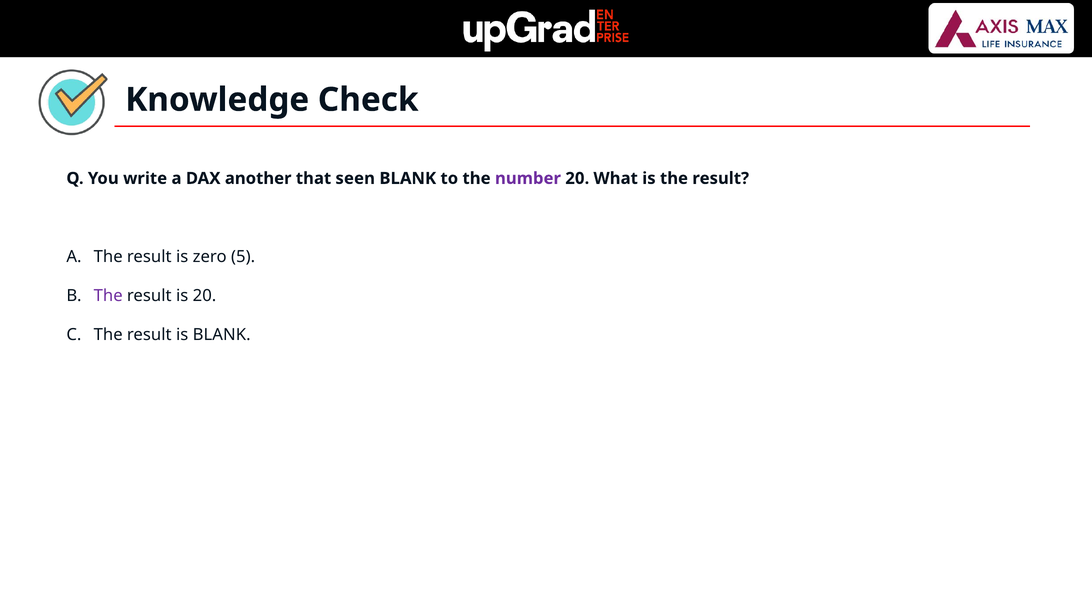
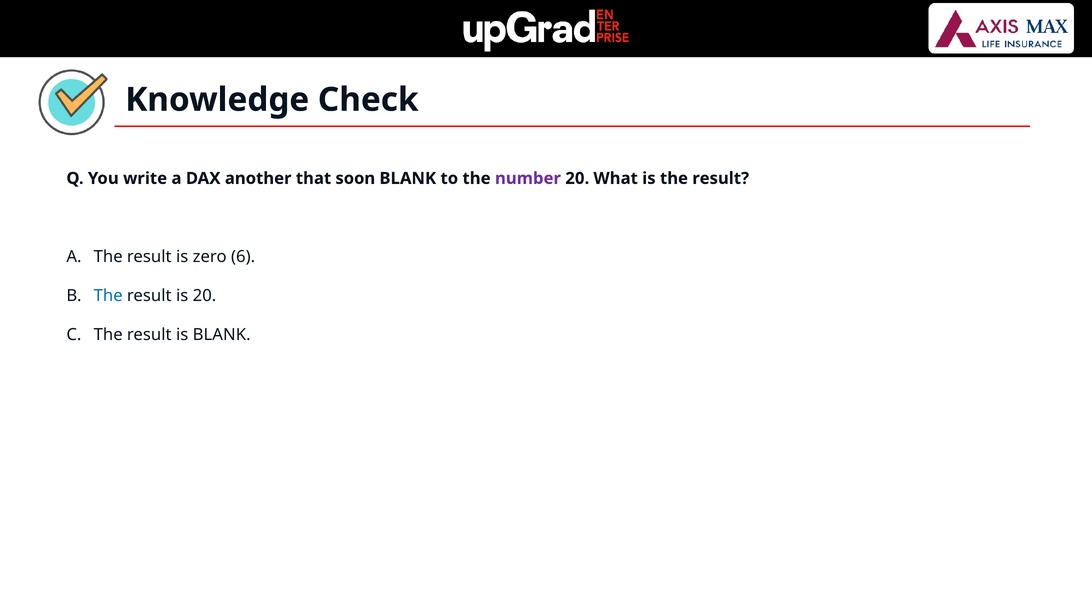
seen: seen -> soon
5: 5 -> 6
The at (108, 296) colour: purple -> blue
